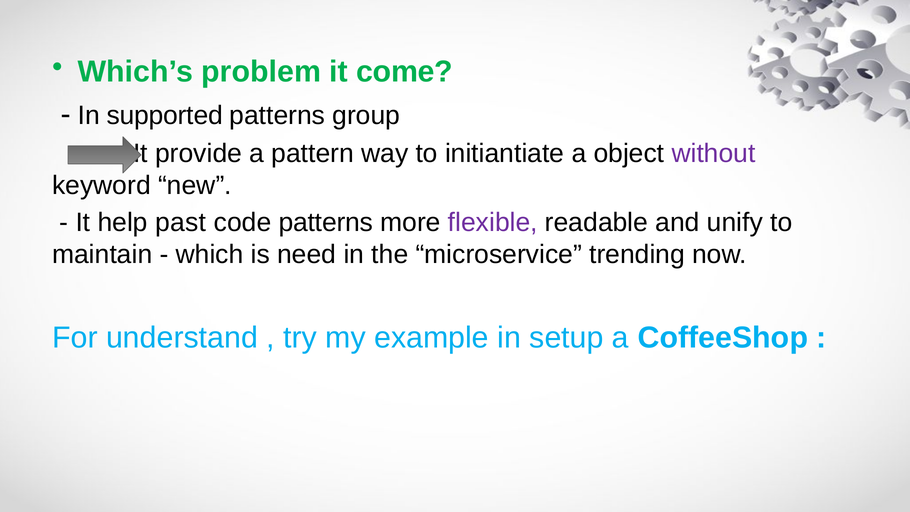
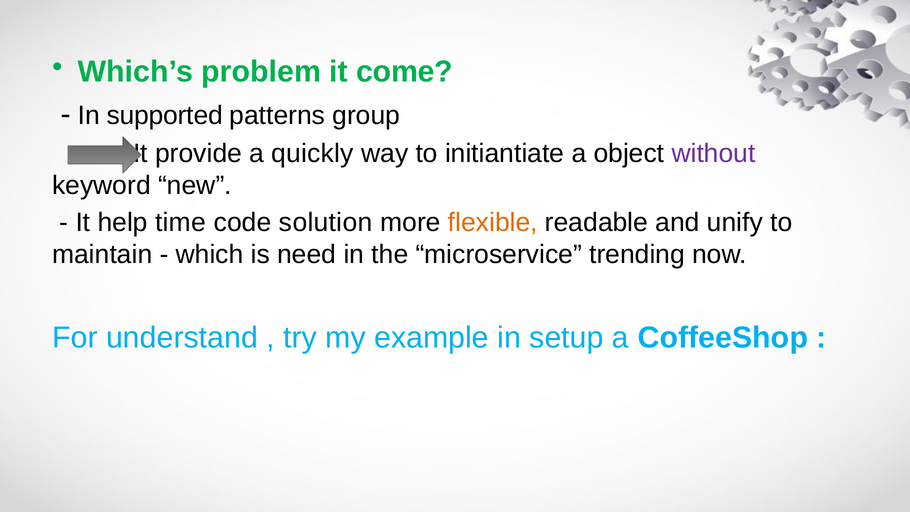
pattern: pattern -> quickly
past: past -> time
code patterns: patterns -> solution
flexible colour: purple -> orange
